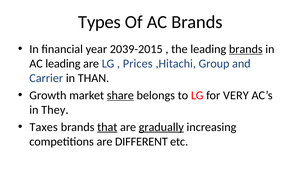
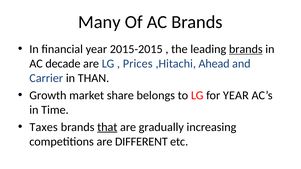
Types: Types -> Many
2039-2015: 2039-2015 -> 2015-2015
AC leading: leading -> decade
Group: Group -> Ahead
share underline: present -> none
for VERY: VERY -> YEAR
They: They -> Time
gradually underline: present -> none
